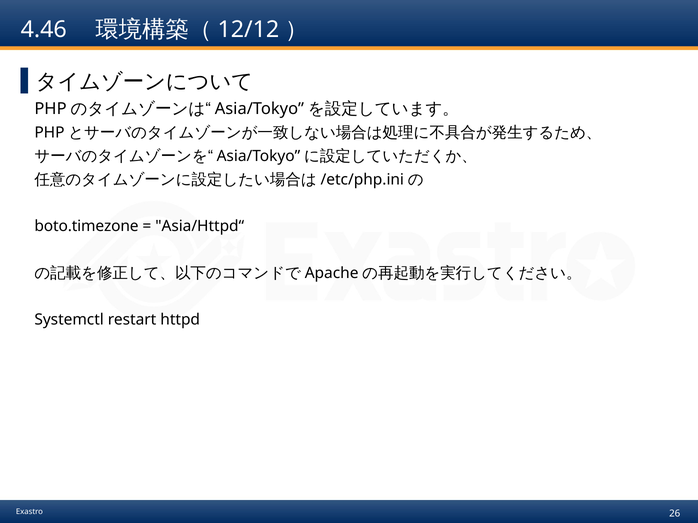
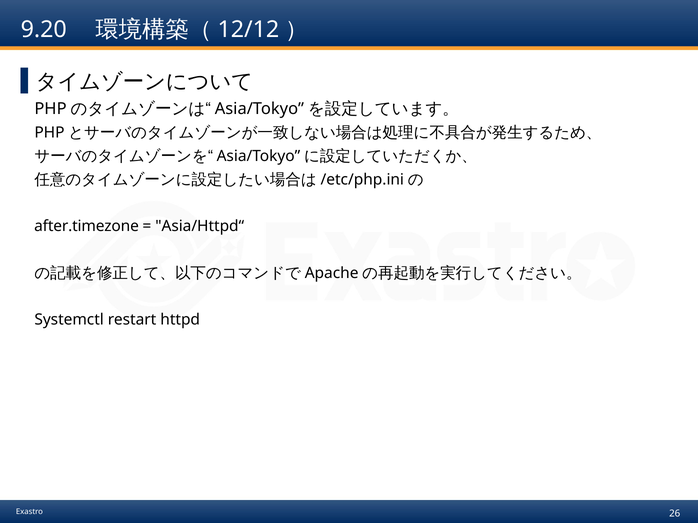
4.46: 4.46 -> 9.20
boto.timezone: boto.timezone -> after.timezone
